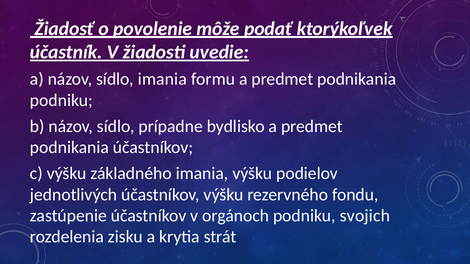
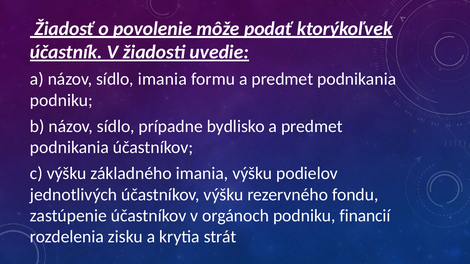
svojich: svojich -> financií
